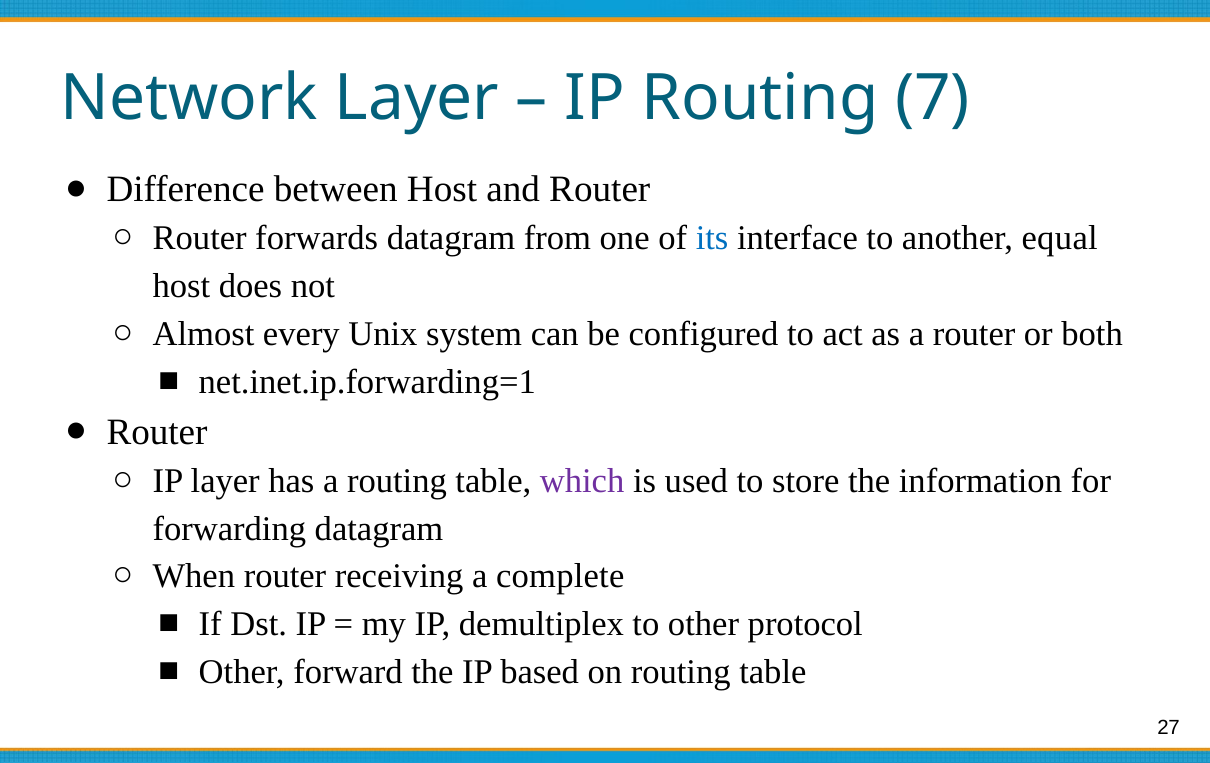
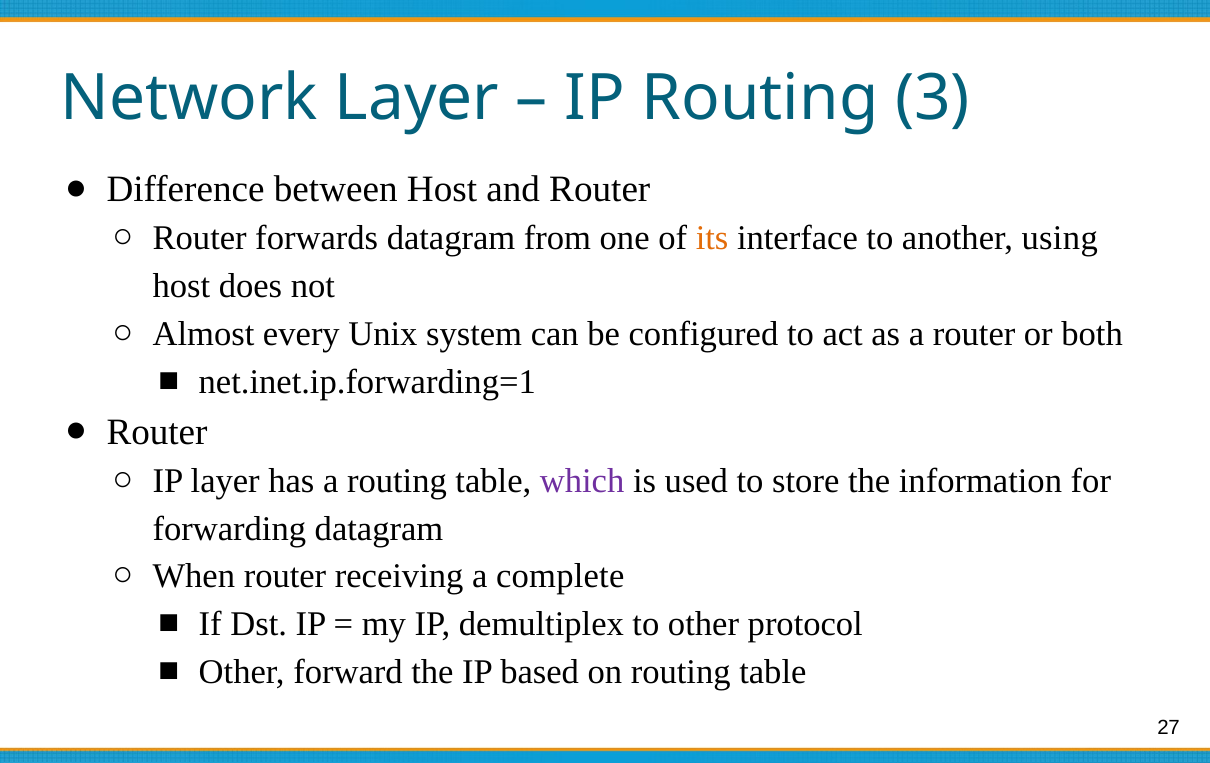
7: 7 -> 3
its colour: blue -> orange
equal: equal -> using
